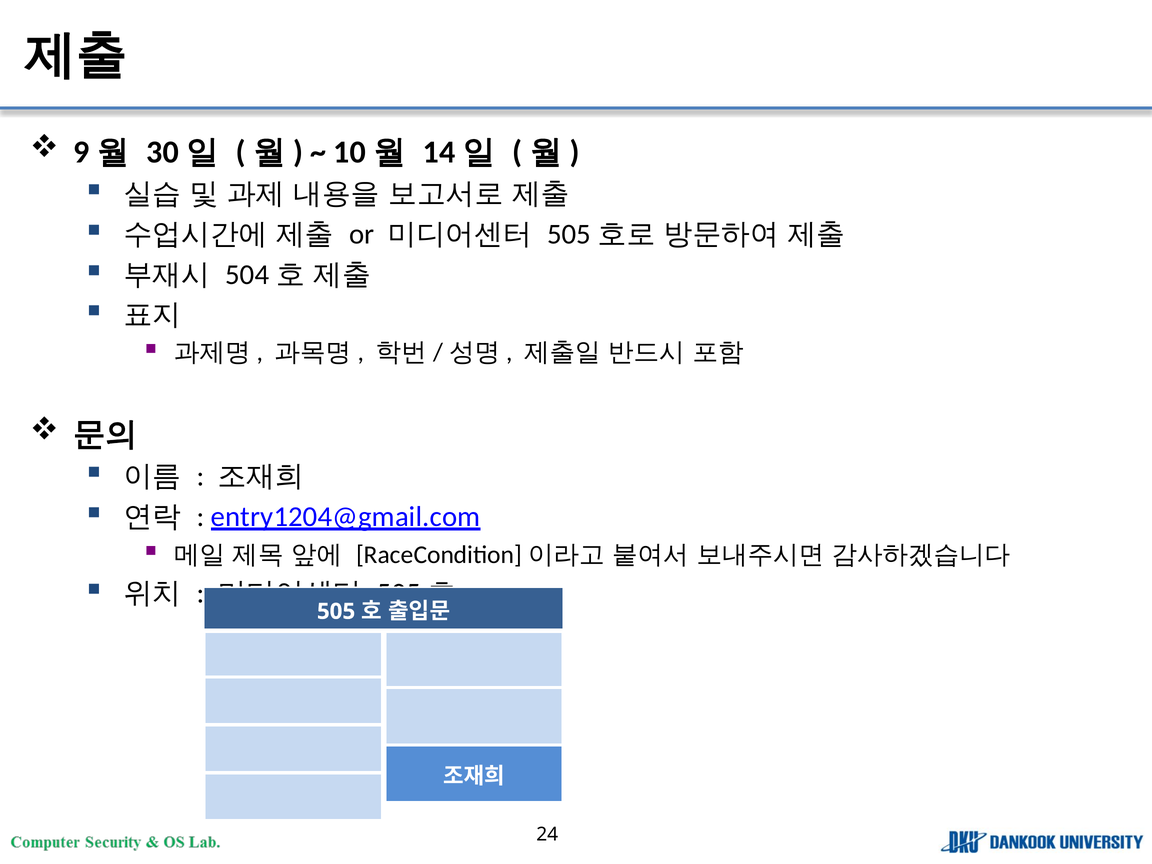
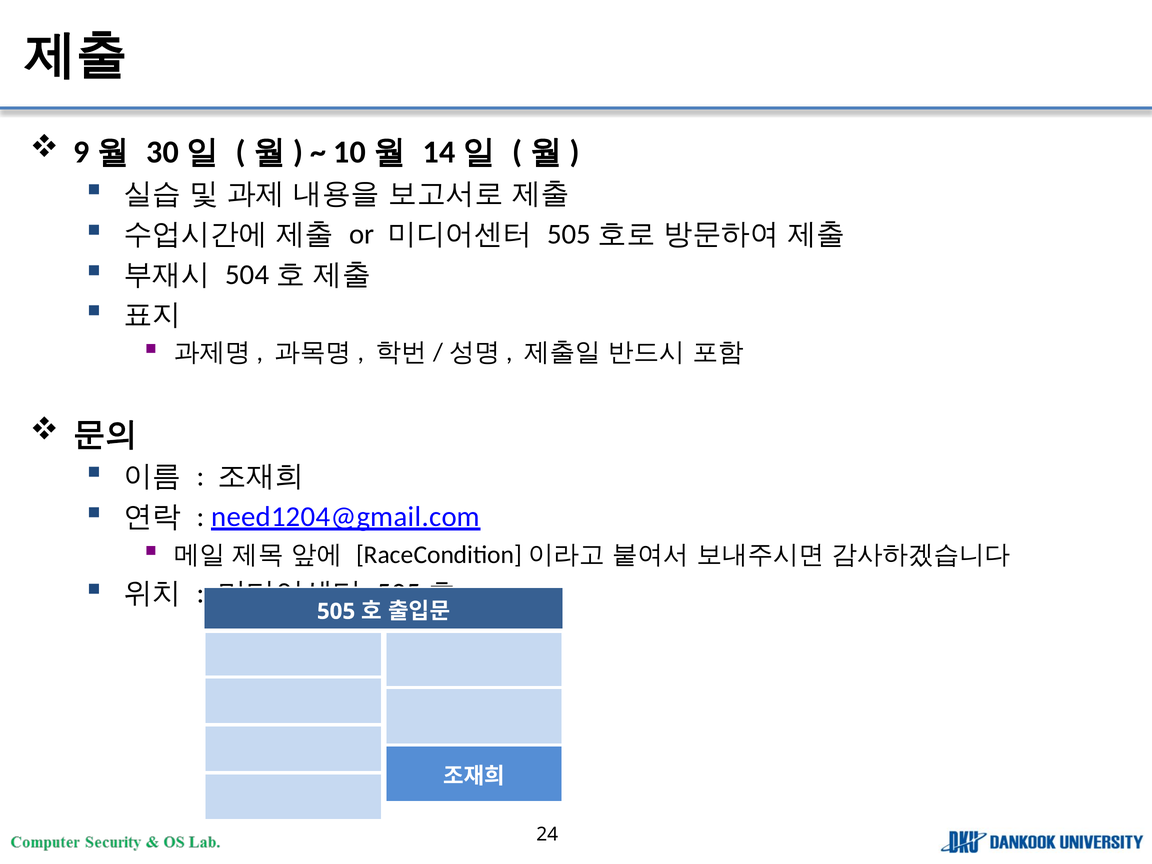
entry1204@gmail.com: entry1204@gmail.com -> need1204@gmail.com
